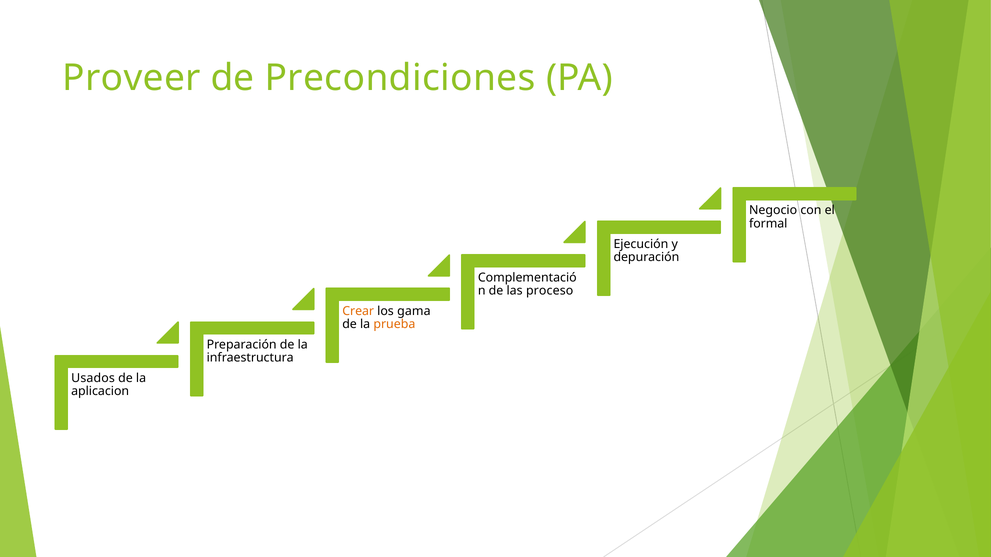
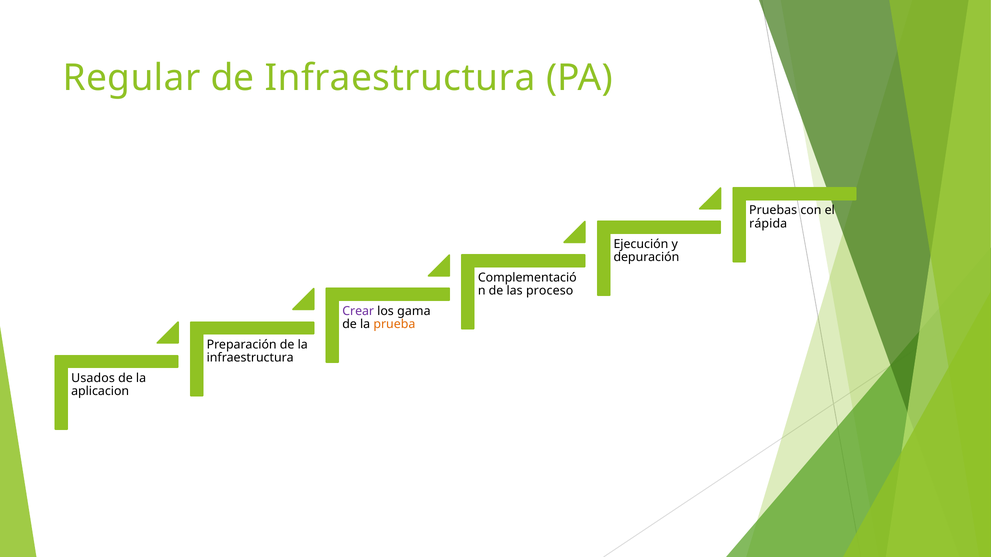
Proveer: Proveer -> Regular
de Precondiciones: Precondiciones -> Infraestructura
Negocio: Negocio -> Pruebas
formal: formal -> rápida
Crear colour: orange -> purple
